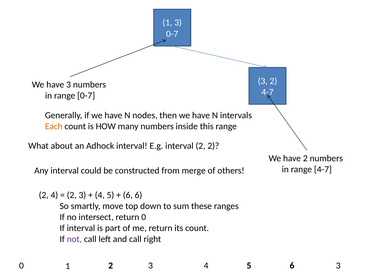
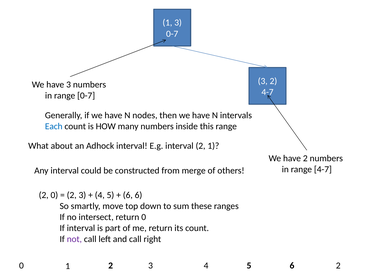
Each colour: orange -> blue
2 2: 2 -> 1
2 4: 4 -> 0
4 3: 3 -> 2
